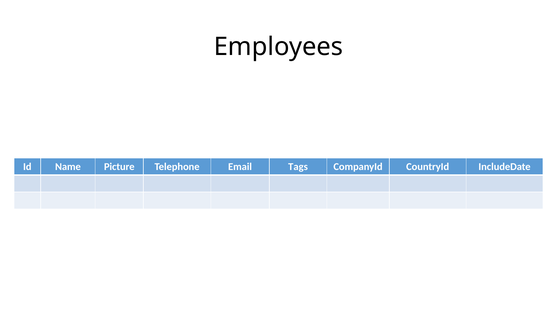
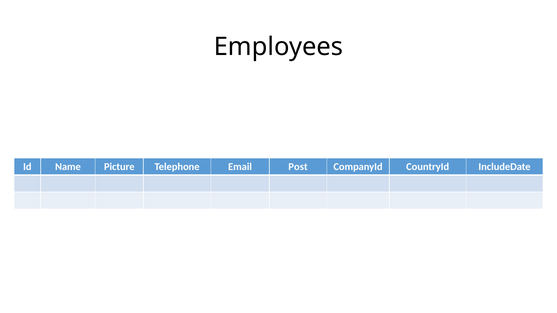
Tags: Tags -> Post
